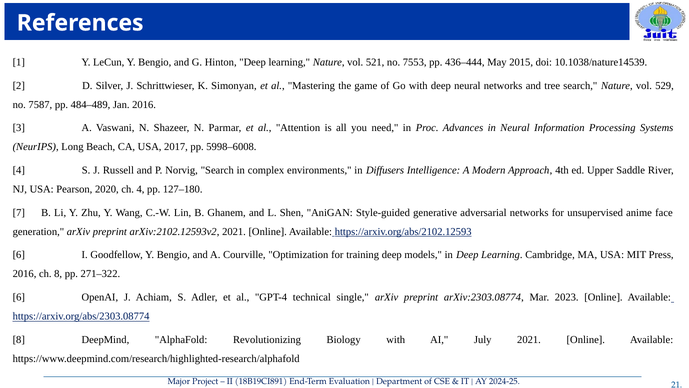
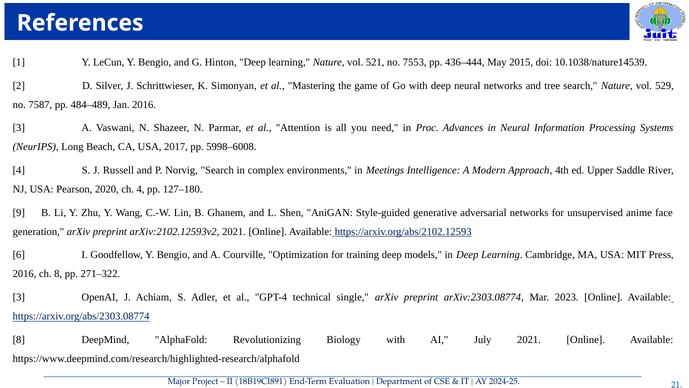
Diffusers: Diffusers -> Meetings
7: 7 -> 9
6 at (19, 297): 6 -> 3
